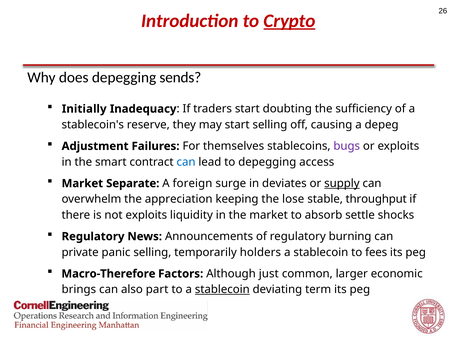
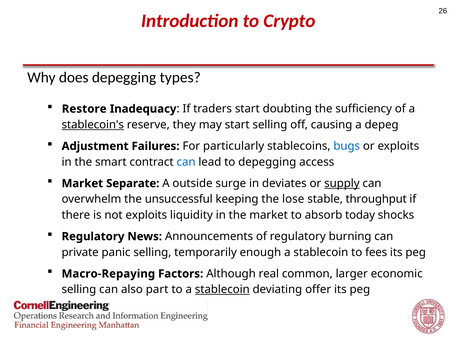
Crypto underline: present -> none
sends: sends -> types
Initially: Initially -> Restore
stablecoin's underline: none -> present
themselves: themselves -> particularly
bugs colour: purple -> blue
foreign: foreign -> outside
appreciation: appreciation -> unsuccessful
settle: settle -> today
holders: holders -> enough
Macro-Therefore: Macro-Therefore -> Macro-Repaying
just: just -> real
brings at (79, 289): brings -> selling
term: term -> offer
